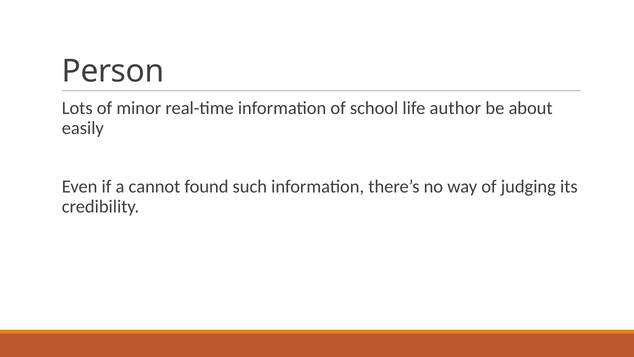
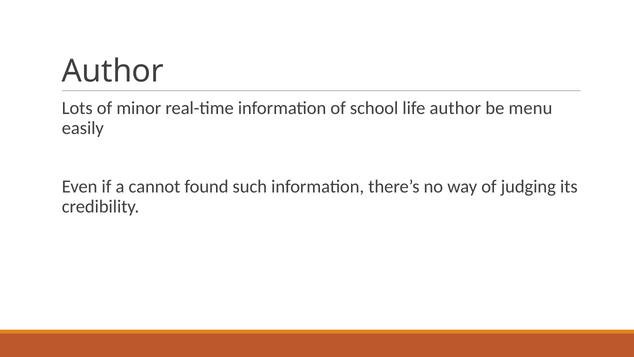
Person at (113, 71): Person -> Author
about: about -> menu
